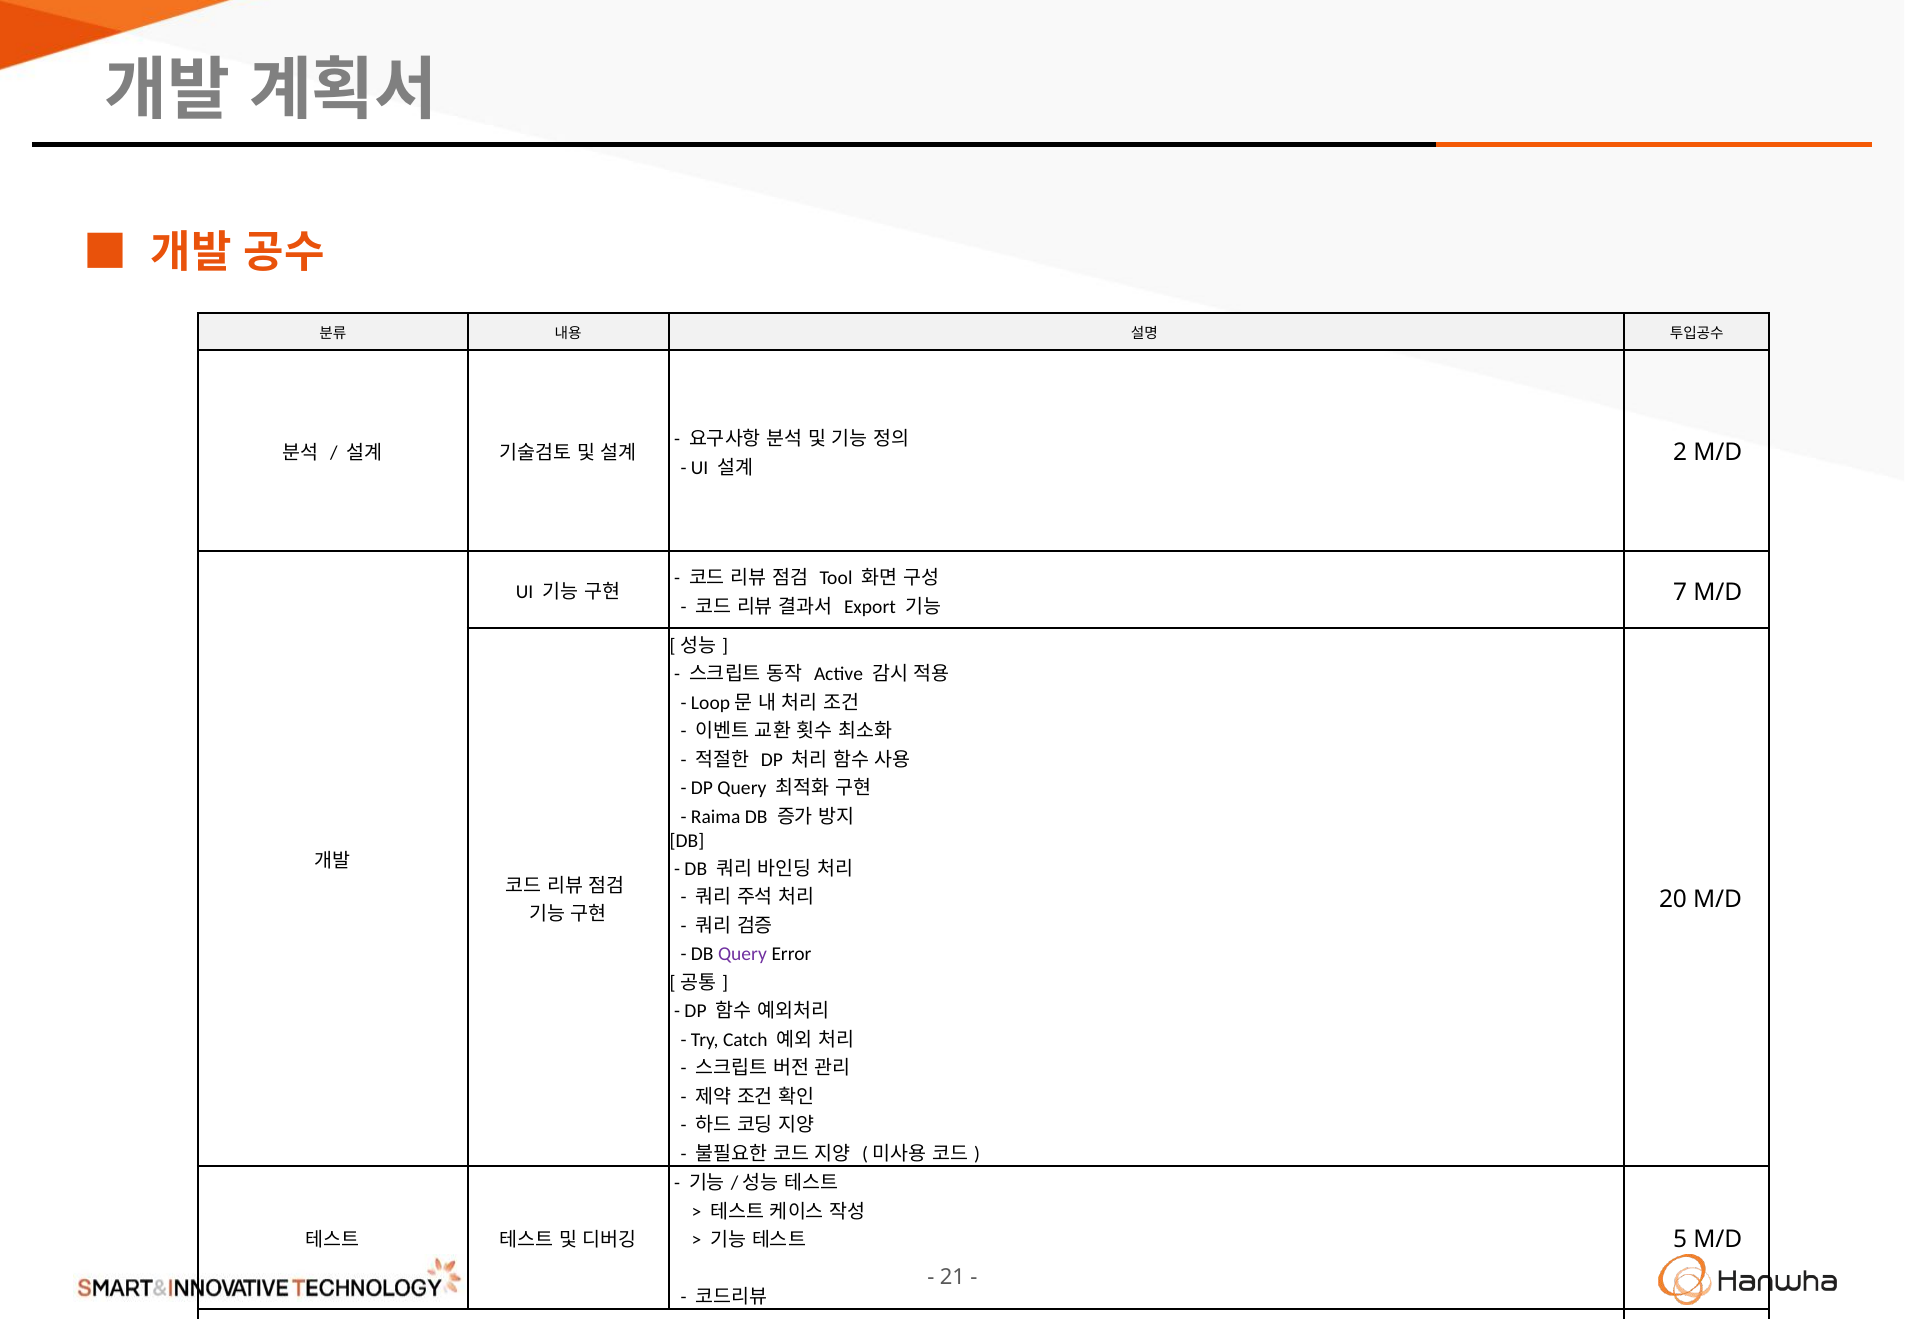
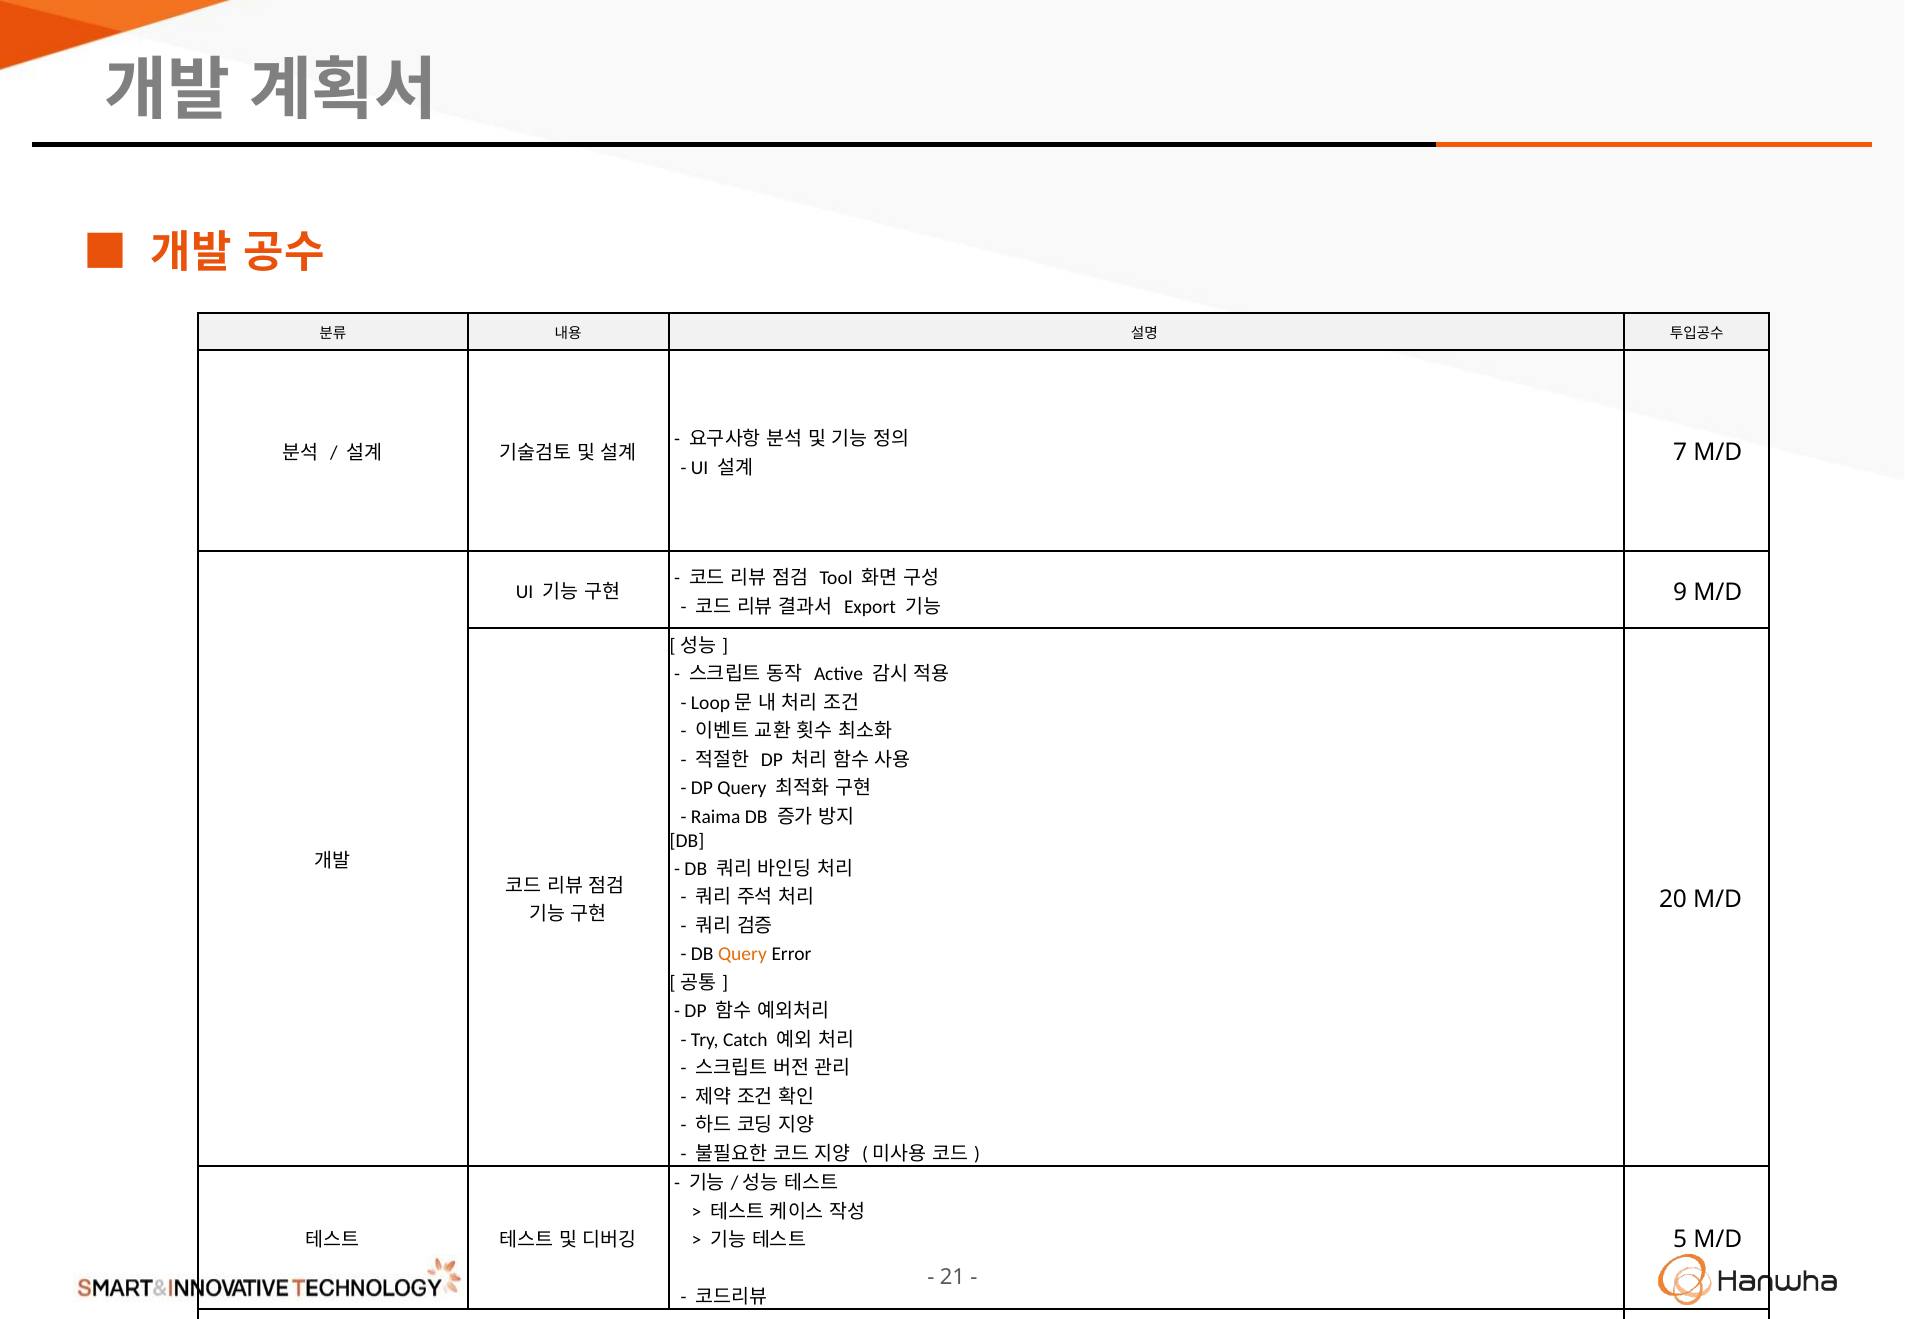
2: 2 -> 7
7: 7 -> 9
Query at (742, 954) colour: purple -> orange
